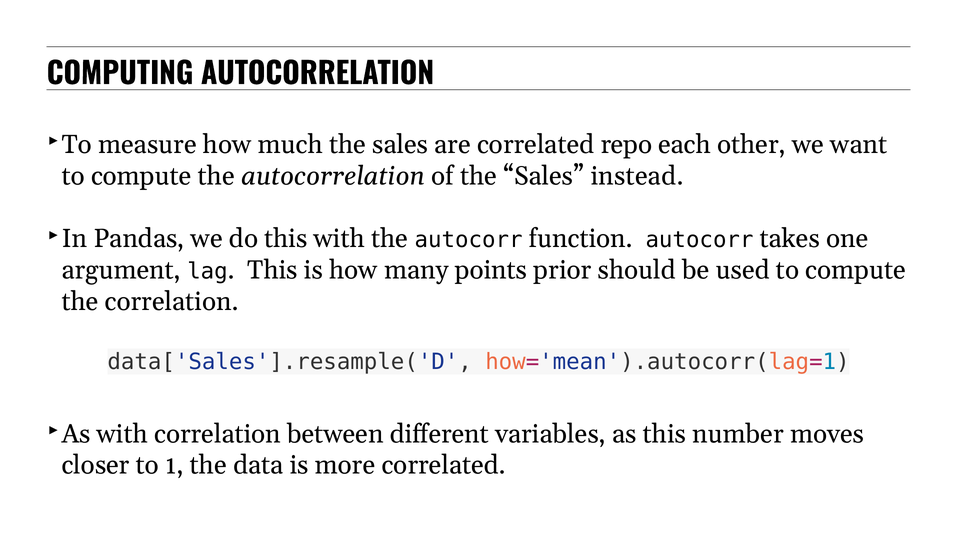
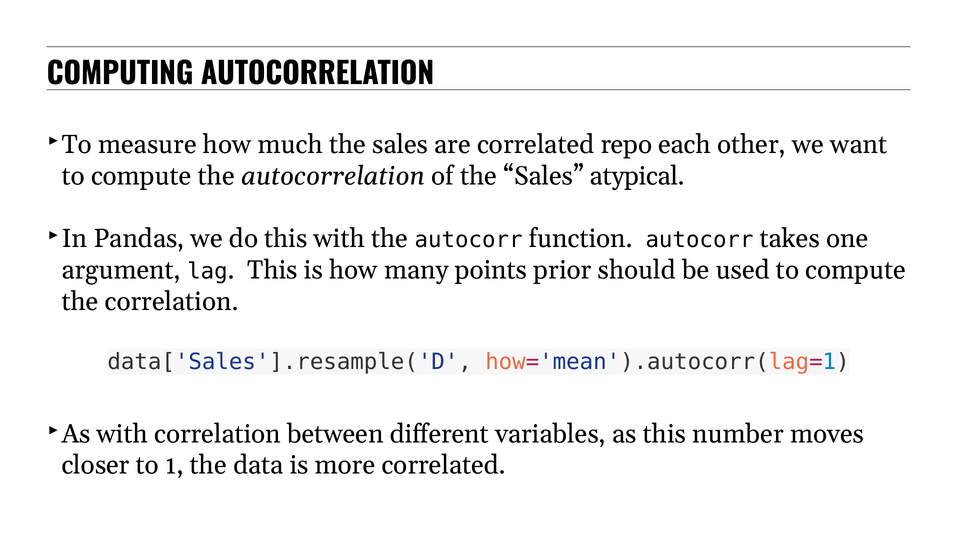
instead: instead -> atypical
